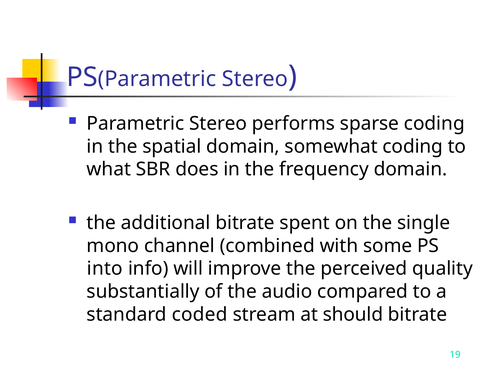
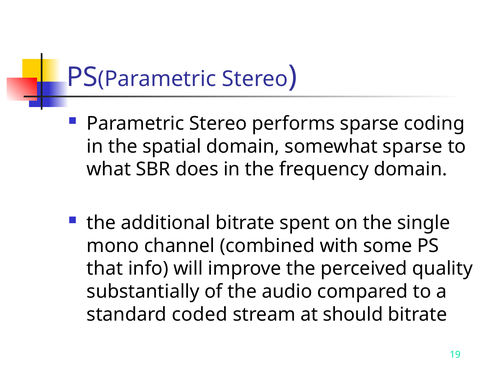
somewhat coding: coding -> sparse
into: into -> that
